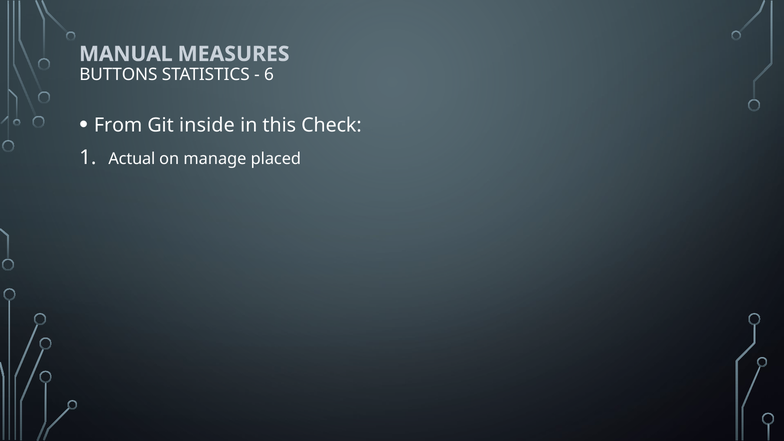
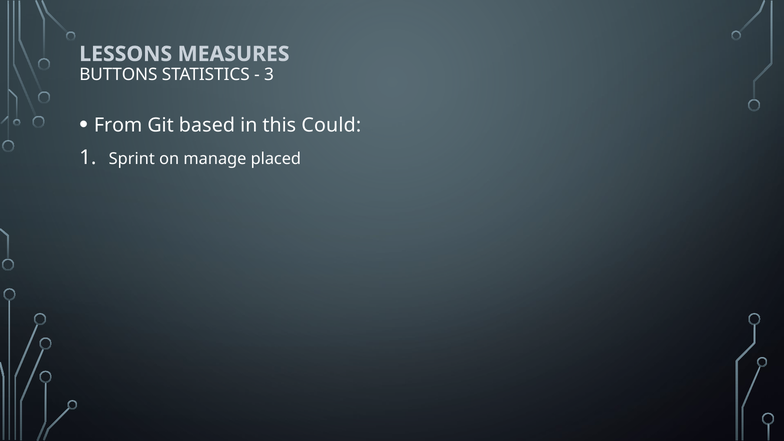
MANUAL: MANUAL -> LESSONS
6: 6 -> 3
inside: inside -> based
Check: Check -> Could
Actual: Actual -> Sprint
